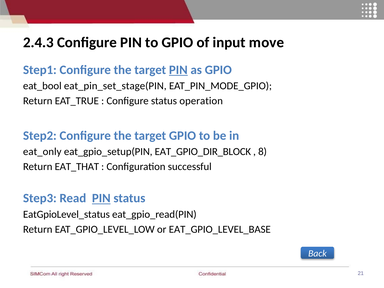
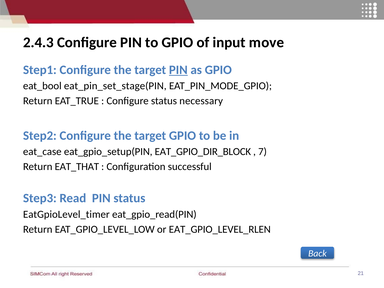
operation: operation -> necessary
eat_only: eat_only -> eat_case
8: 8 -> 7
PIN at (101, 198) underline: present -> none
EatGpioLevel_status: EatGpioLevel_status -> EatGpioLevel_timer
EAT_GPIO_LEVEL_BASE: EAT_GPIO_LEVEL_BASE -> EAT_GPIO_LEVEL_RLEN
